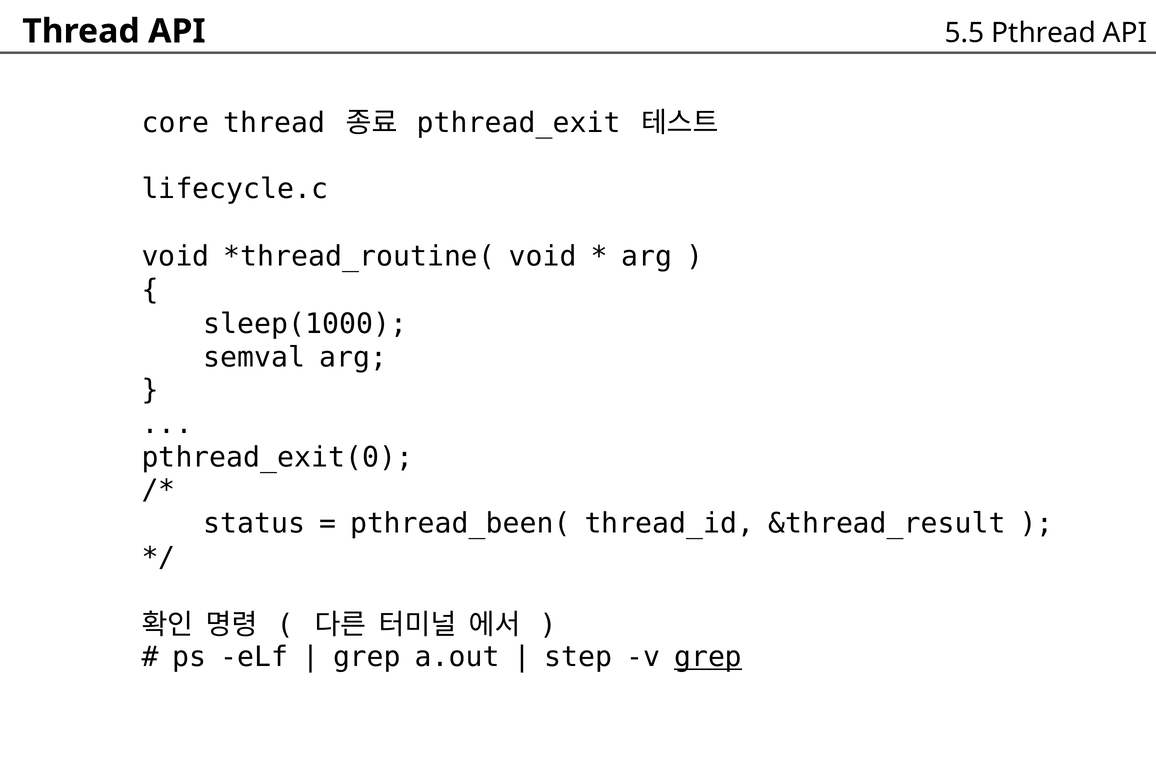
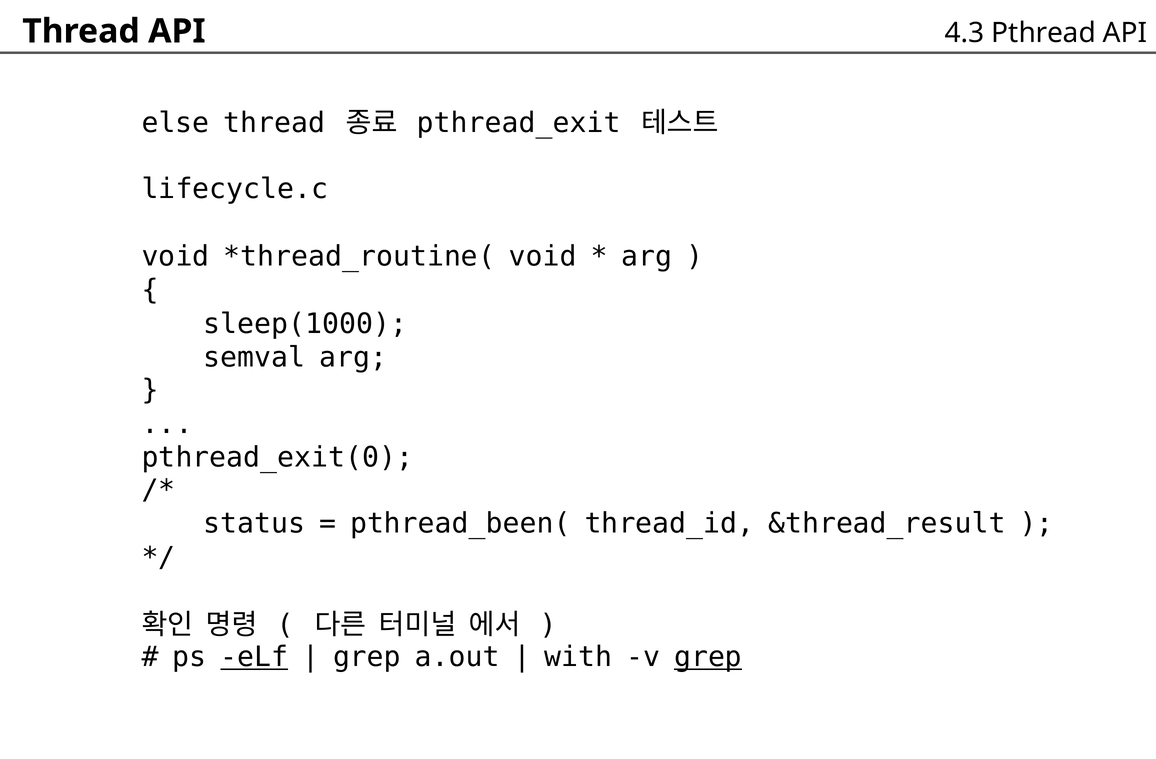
5.5: 5.5 -> 4.3
core: core -> else
eLf underline: none -> present
step: step -> with
